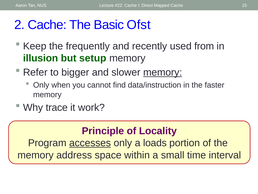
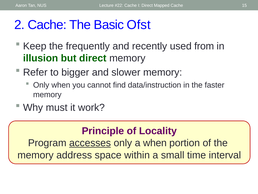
but setup: setup -> direct
memory at (163, 72) underline: present -> none
trace: trace -> must
a loads: loads -> when
